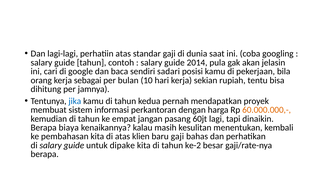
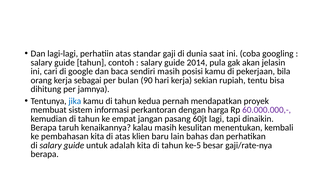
sendiri sadari: sadari -> masih
10: 10 -> 90
60.000.000,- colour: orange -> purple
biaya: biaya -> taruh
baru gaji: gaji -> lain
dipake: dipake -> adalah
ke-2: ke-2 -> ke-5
